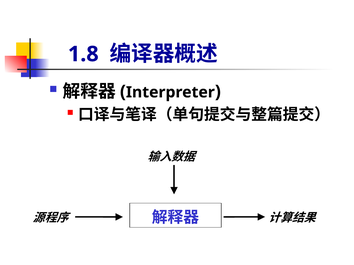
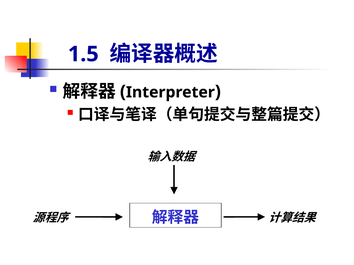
1.8: 1.8 -> 1.5
